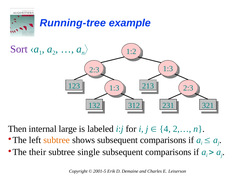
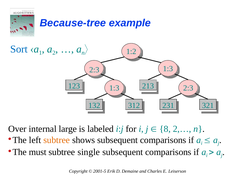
Running-tree: Running-tree -> Because-tree
Sort colour: purple -> blue
Then: Then -> Over
4: 4 -> 8
their: their -> must
